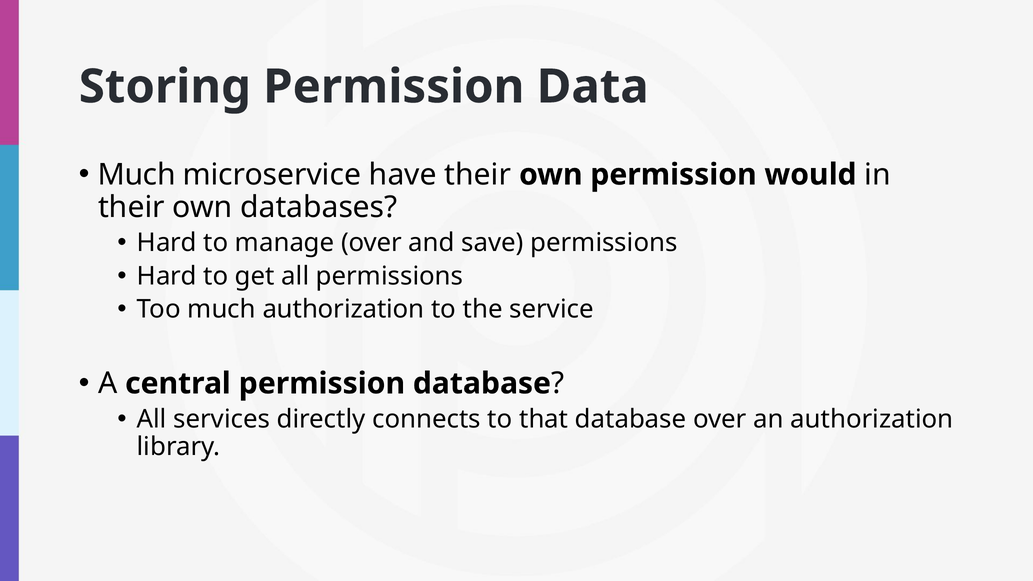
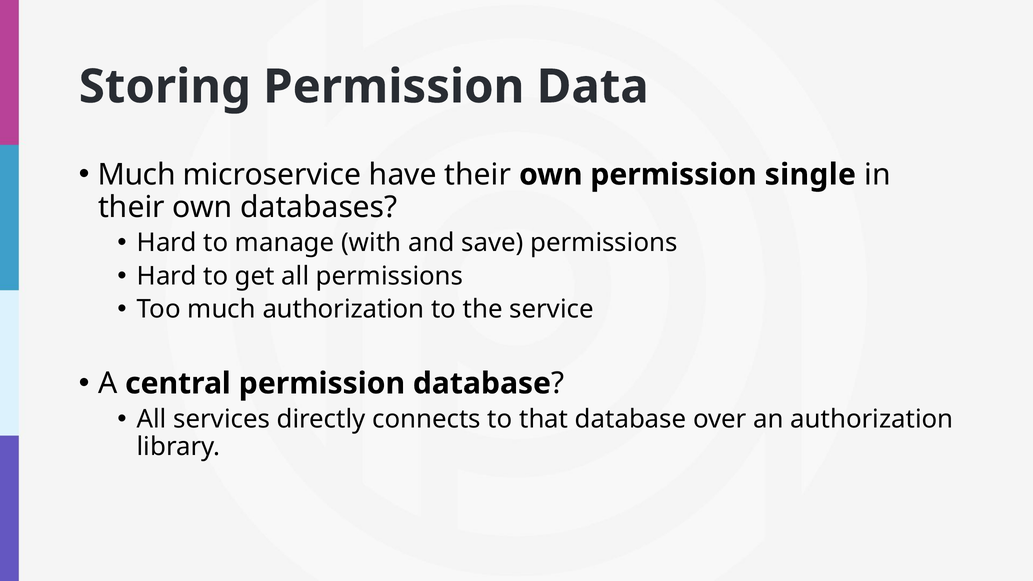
would: would -> single
manage over: over -> with
